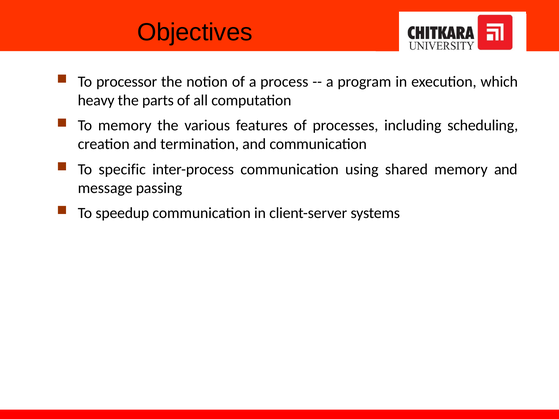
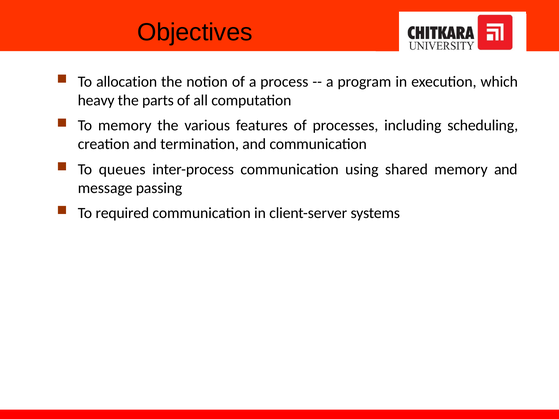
processor: processor -> allocation
specific: specific -> queues
speedup: speedup -> required
